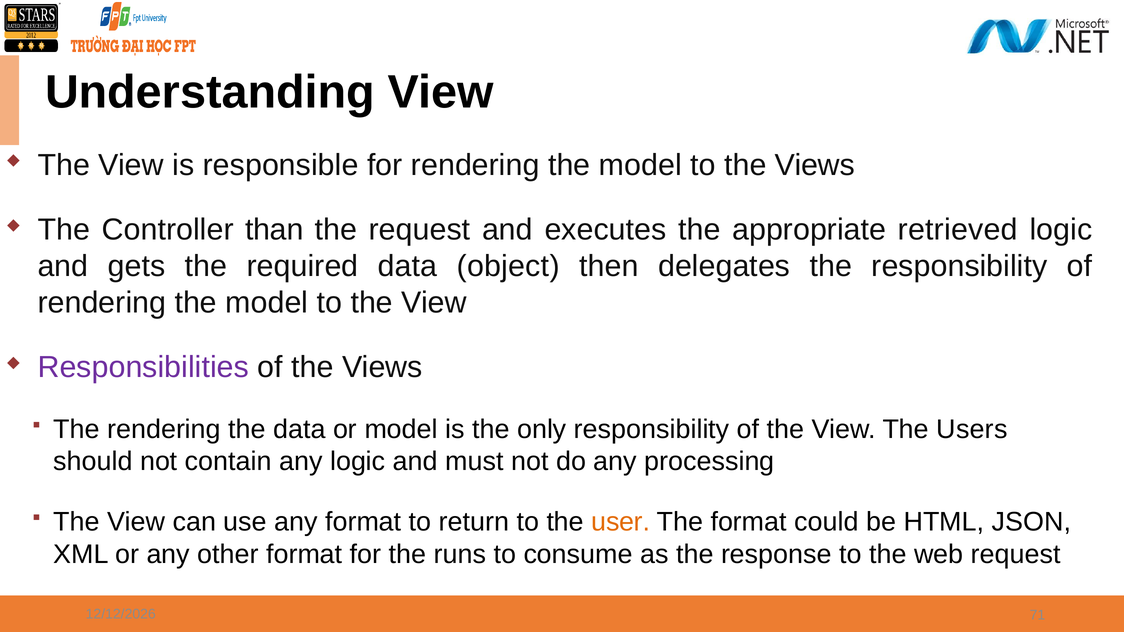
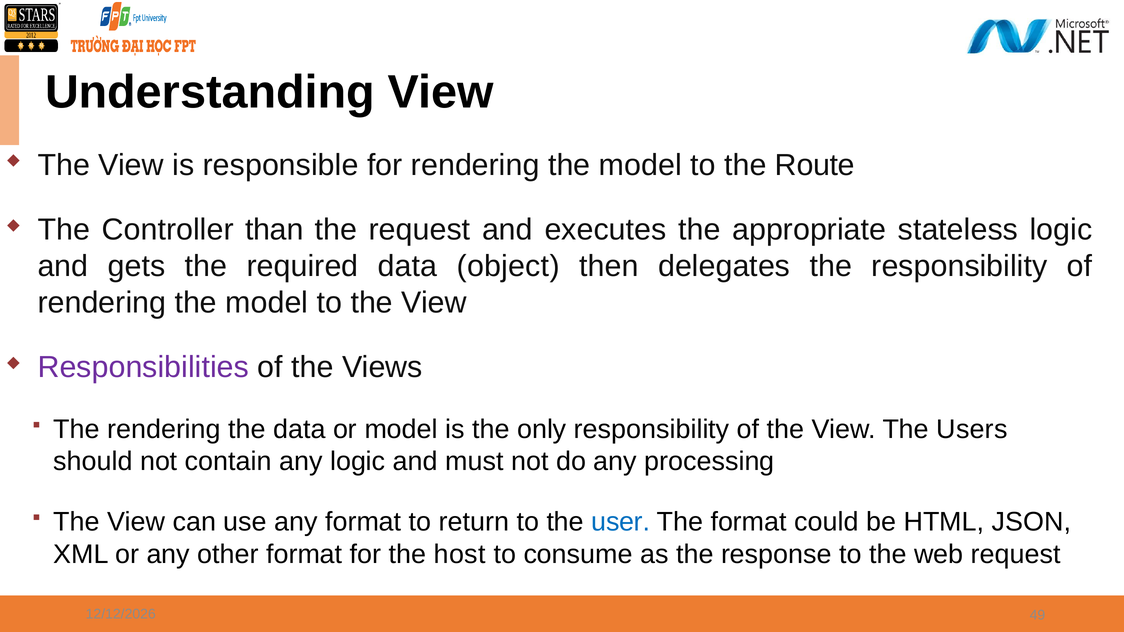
to the Views: Views -> Route
retrieved: retrieved -> stateless
user colour: orange -> blue
runs: runs -> host
71: 71 -> 49
